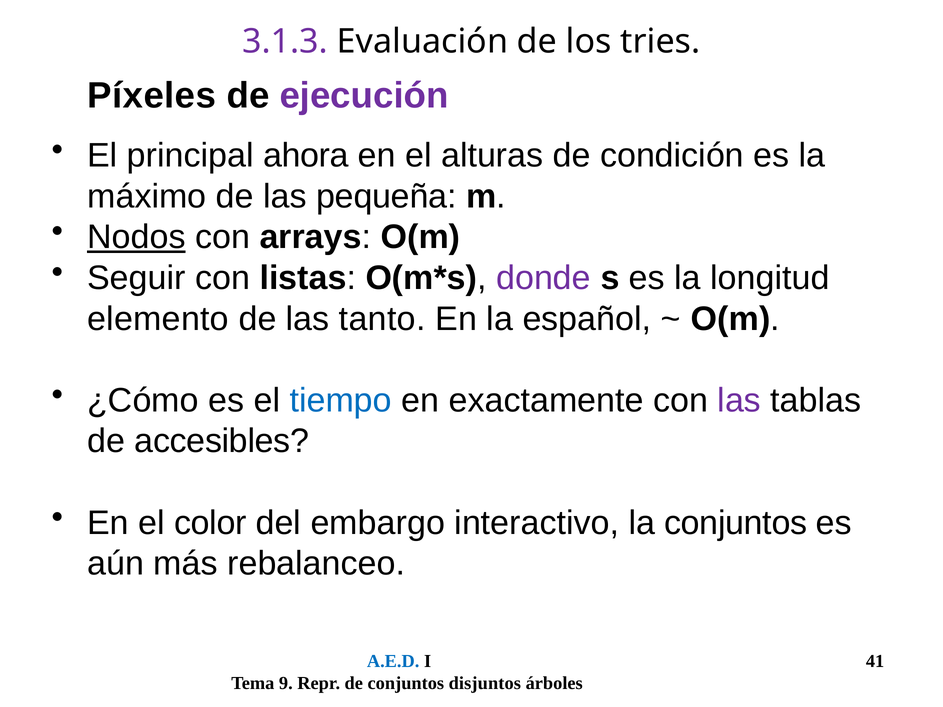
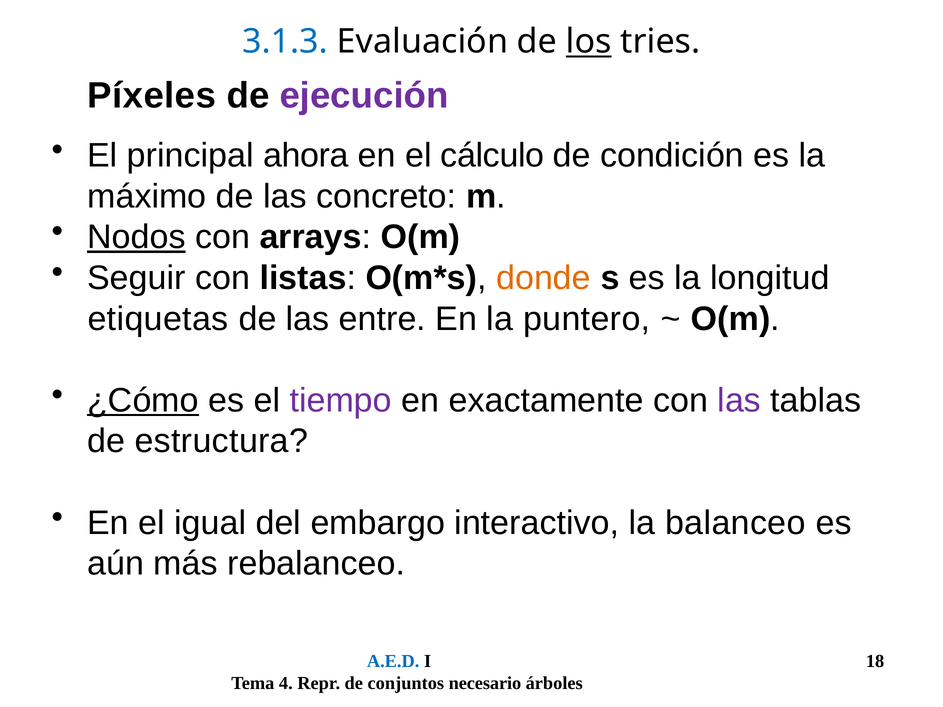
3.1.3 colour: purple -> blue
los underline: none -> present
alturas: alturas -> cálculo
pequeña: pequeña -> concreto
donde colour: purple -> orange
elemento: elemento -> etiquetas
tanto: tanto -> entre
español: español -> puntero
¿Cómo underline: none -> present
tiempo colour: blue -> purple
accesibles: accesibles -> estructura
color: color -> igual
la conjuntos: conjuntos -> balanceo
41: 41 -> 18
9: 9 -> 4
disjuntos: disjuntos -> necesario
